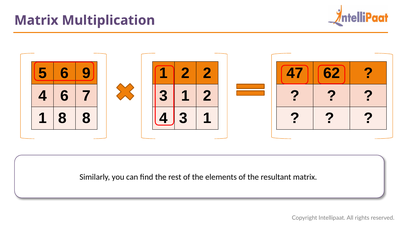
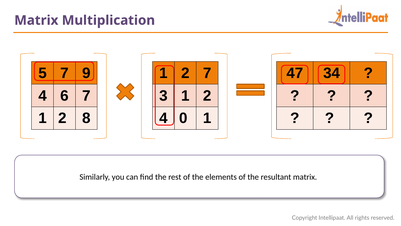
5 6: 6 -> 7
2 2: 2 -> 7
62: 62 -> 34
8 at (62, 118): 8 -> 2
4 3: 3 -> 0
